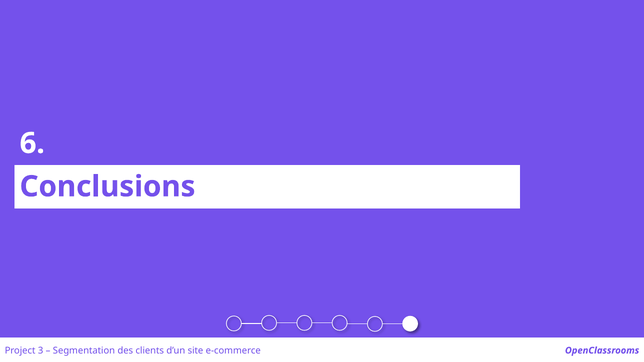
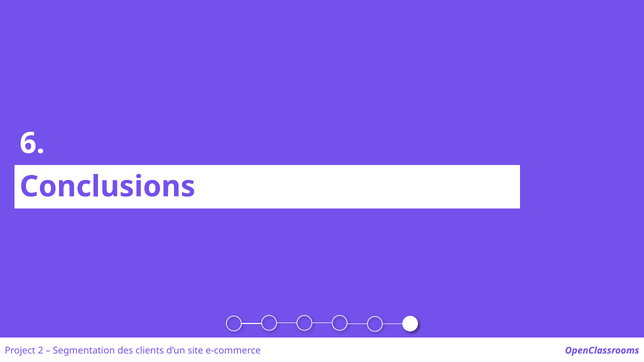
3: 3 -> 2
